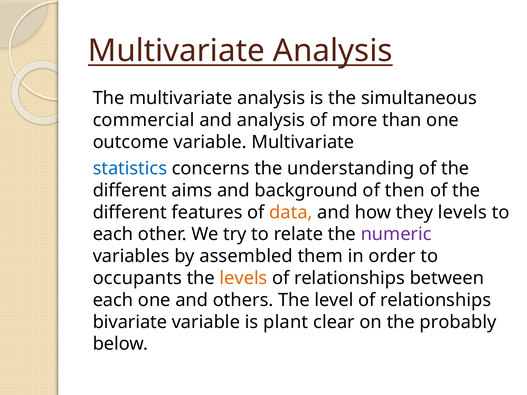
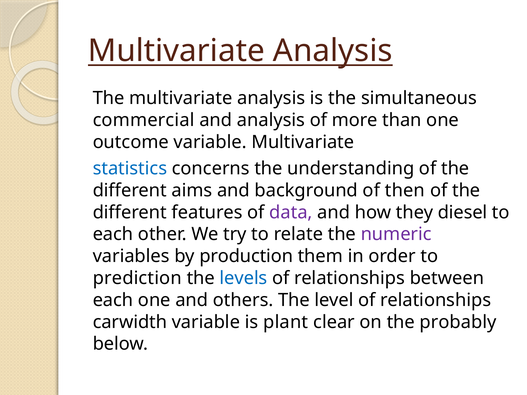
data colour: orange -> purple
they levels: levels -> diesel
assembled: assembled -> production
occupants: occupants -> prediction
levels at (244, 278) colour: orange -> blue
bivariate: bivariate -> carwidth
